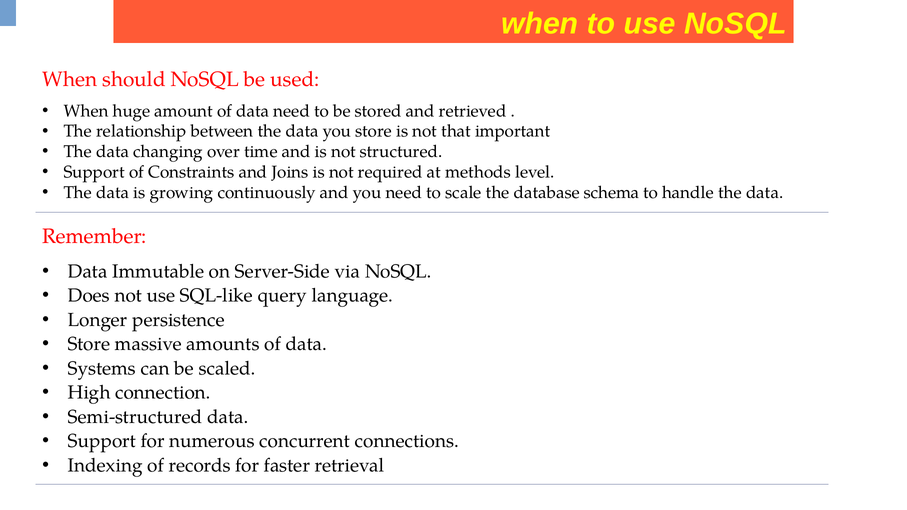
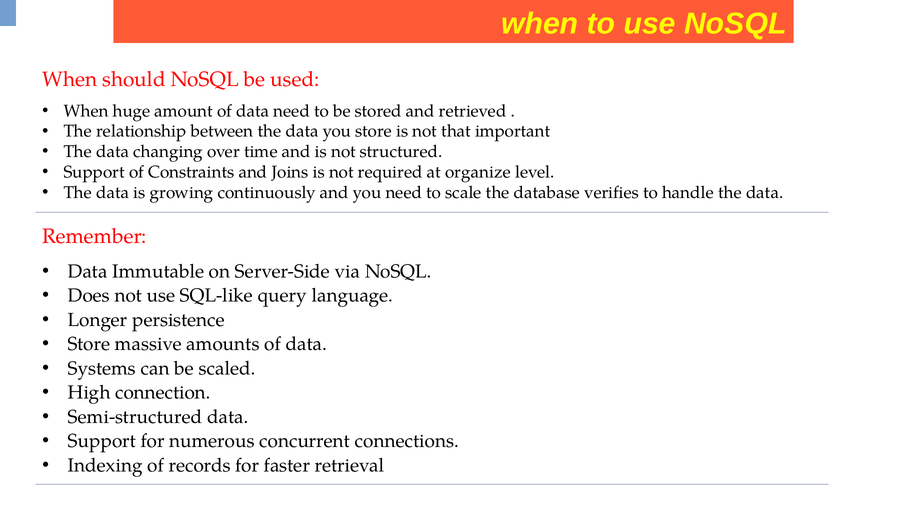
methods: methods -> organize
schema: schema -> verifies
